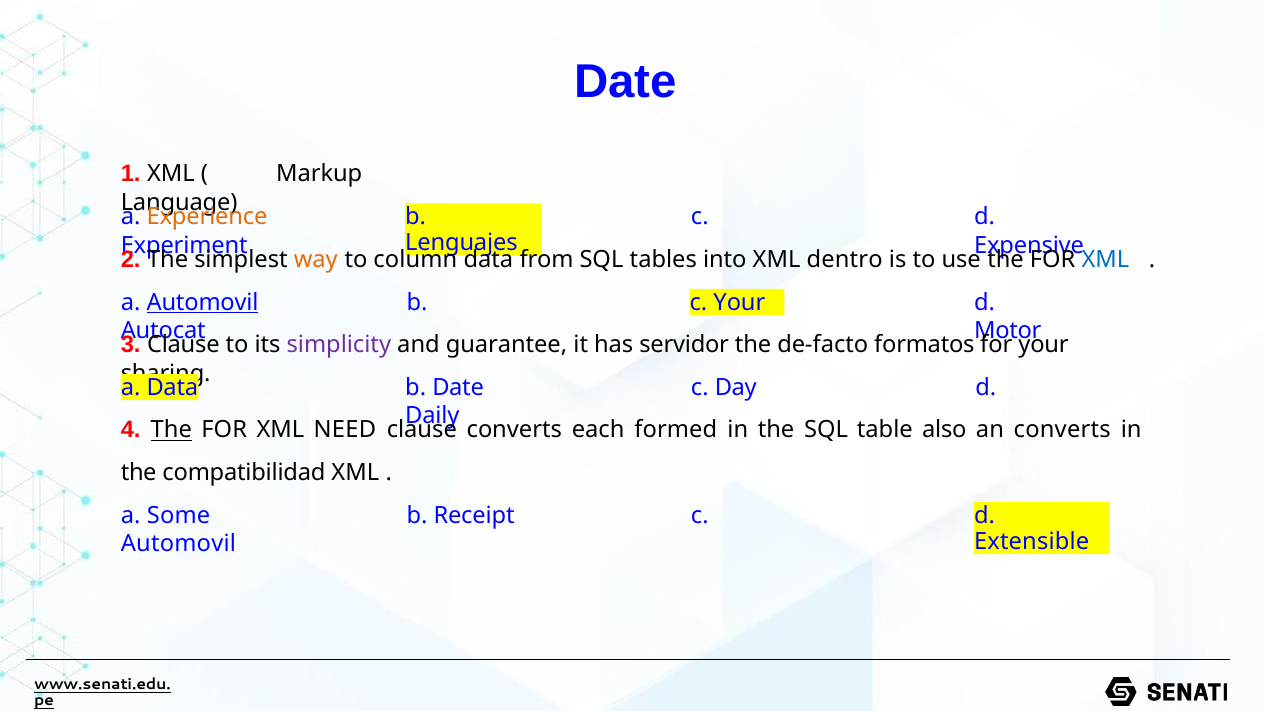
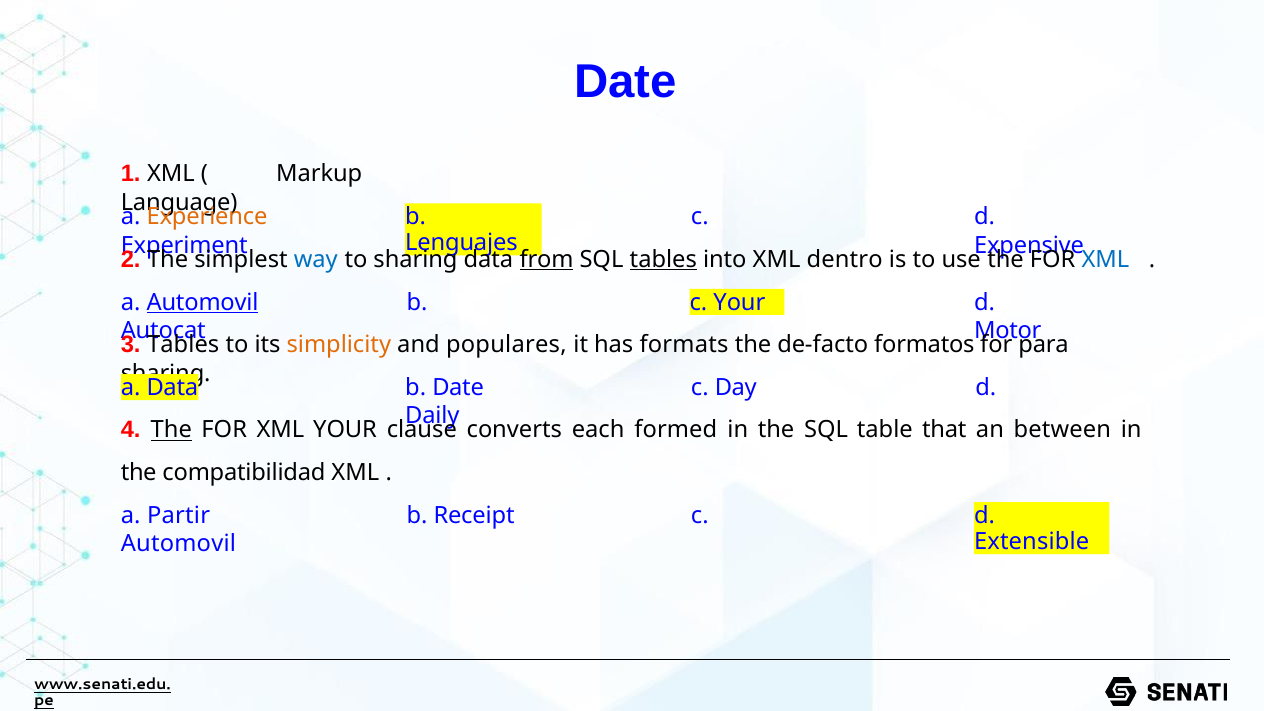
way colour: orange -> blue
to column: column -> sharing
from underline: none -> present
tables at (663, 260) underline: none -> present
Clause at (183, 345): Clause -> Tables
simplicity colour: purple -> orange
guarantee: guarantee -> populares
servidor: servidor -> formats
your at (1044, 345): your -> para
XML NEED: NEED -> YOUR
also: also -> that
an converts: converts -> between
Some: Some -> Partir
